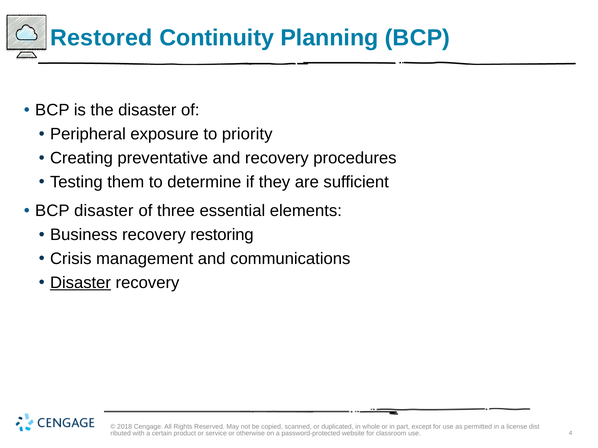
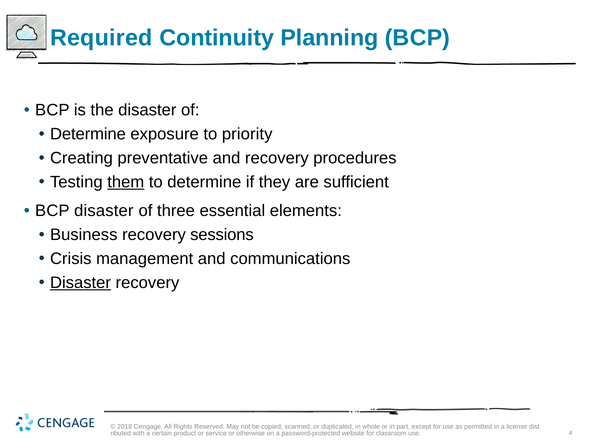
Restored: Restored -> Required
Peripheral at (88, 134): Peripheral -> Determine
them underline: none -> present
restoring: restoring -> sessions
